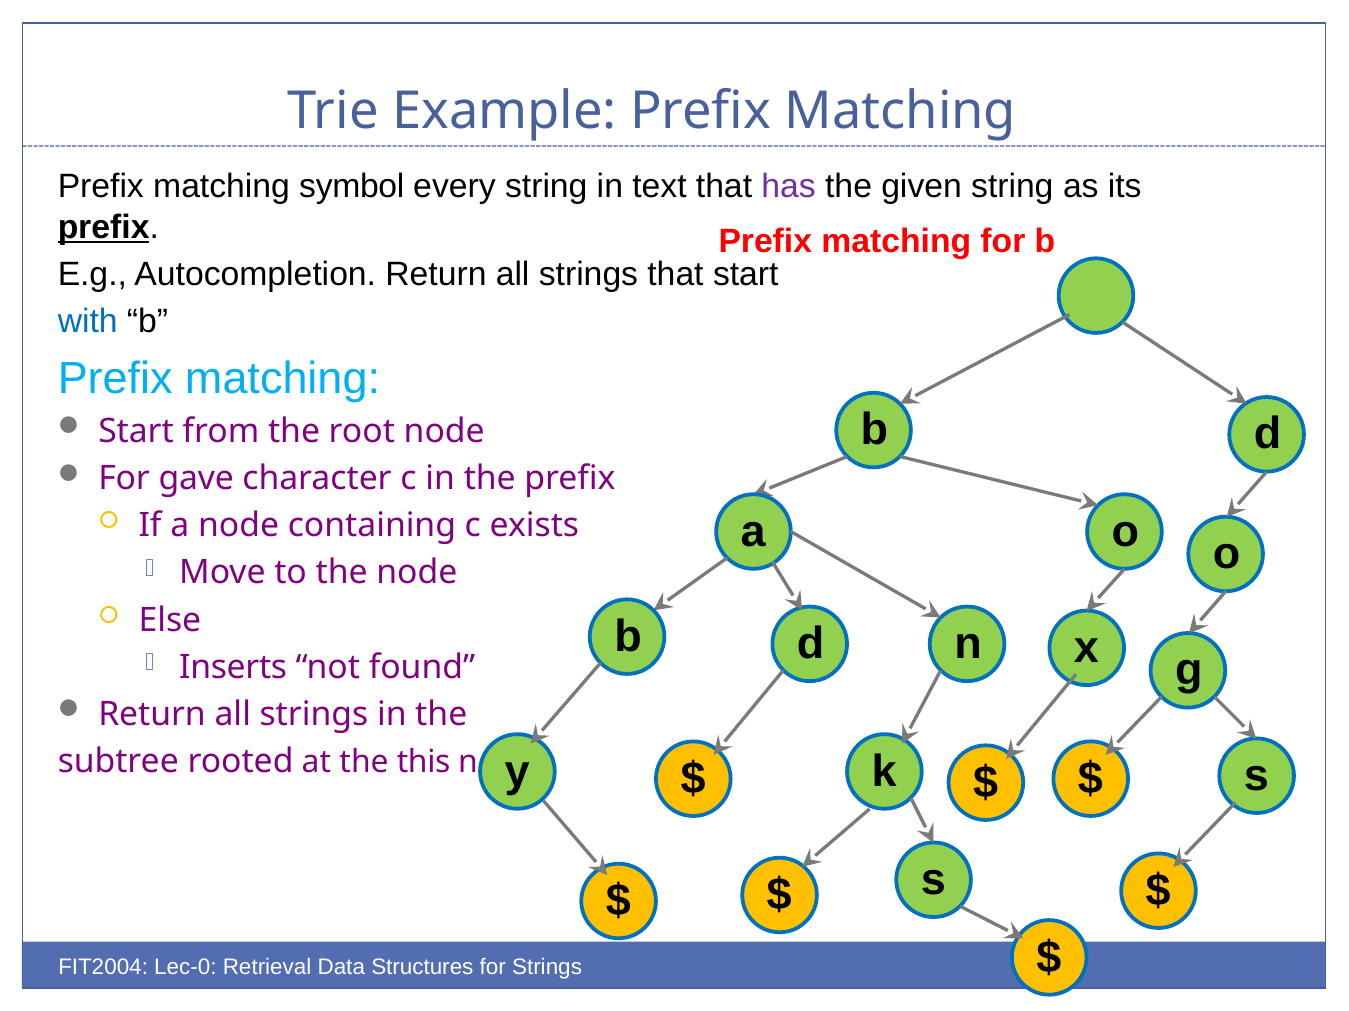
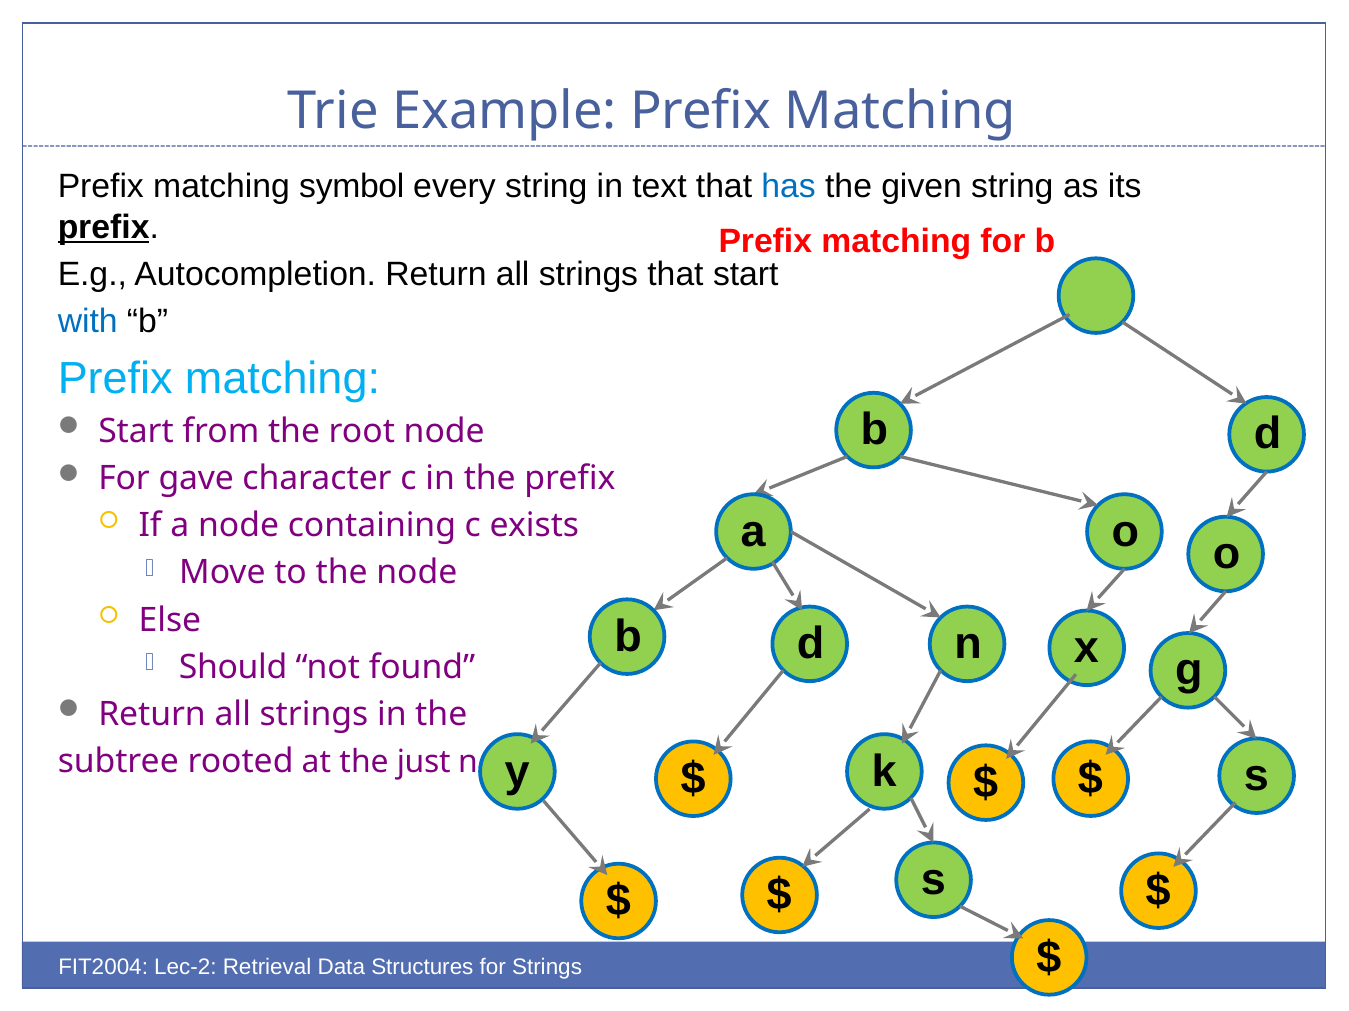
has colour: purple -> blue
Inserts: Inserts -> Should
this: this -> just
Lec-0: Lec-0 -> Lec-2
